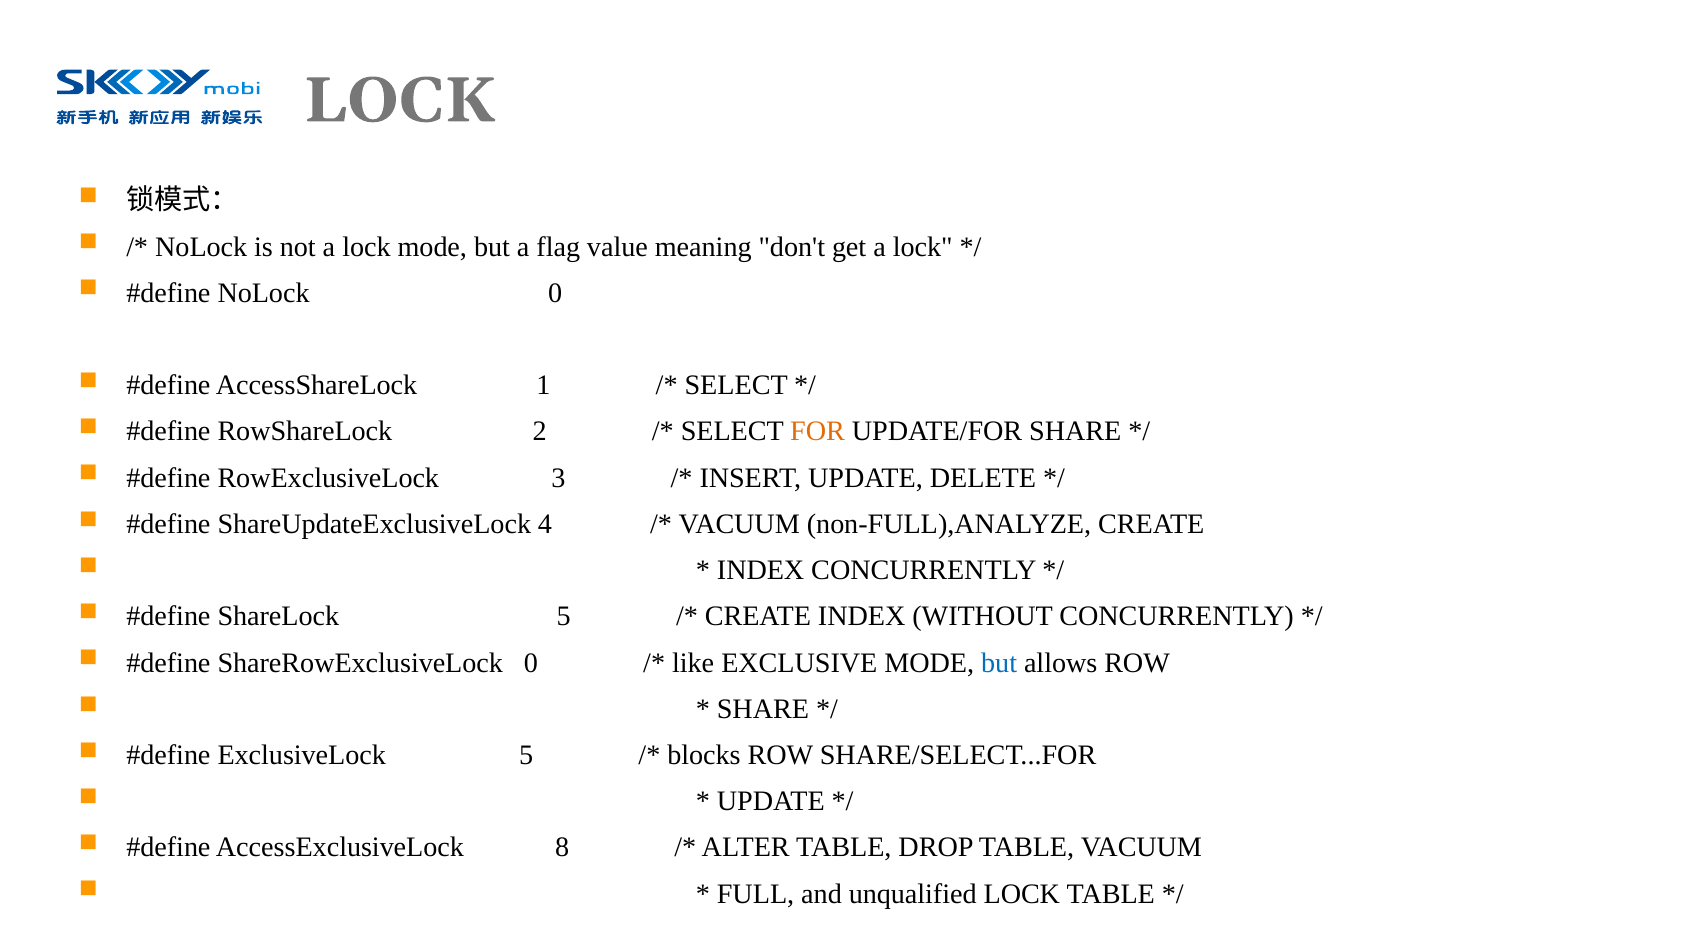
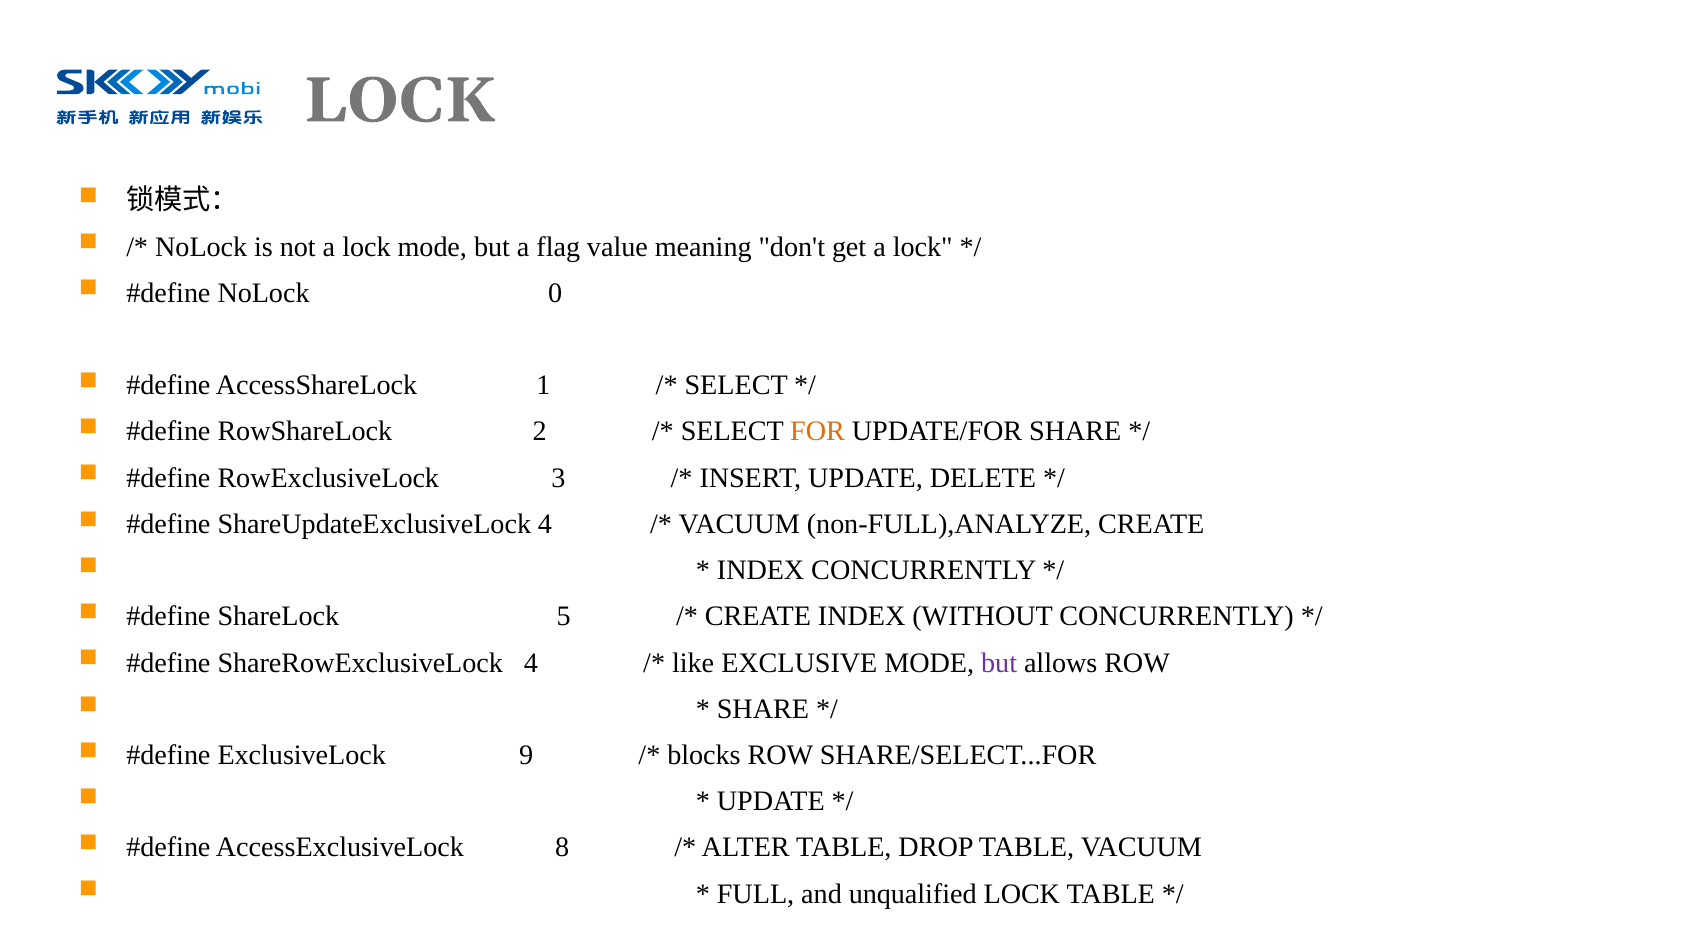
ShareRowExclusiveLock 0: 0 -> 4
but at (999, 663) colour: blue -> purple
ExclusiveLock 5: 5 -> 9
